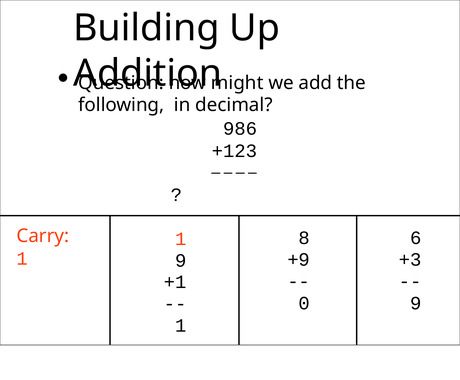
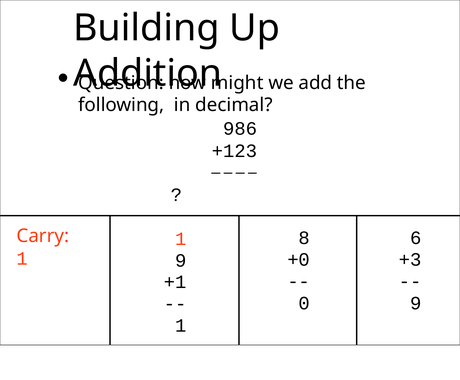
+9: +9 -> +0
